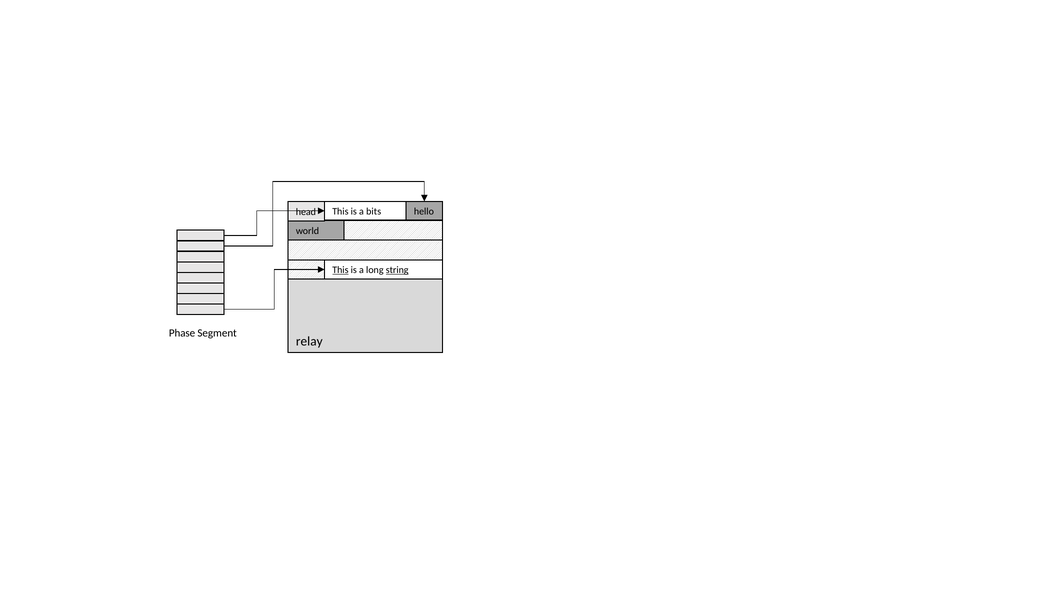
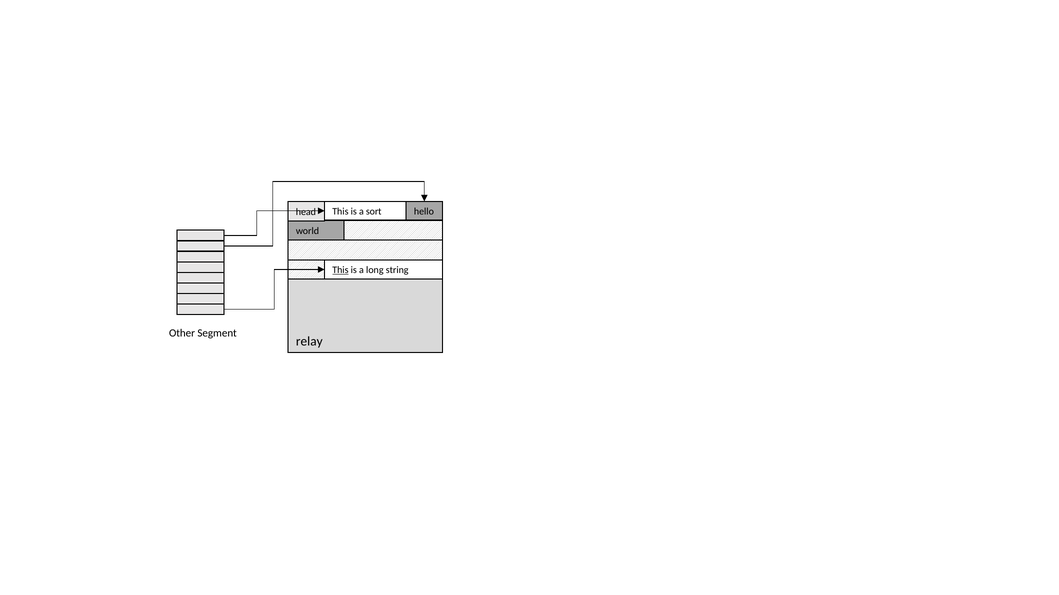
bits: bits -> sort
string underline: present -> none
Phase: Phase -> Other
